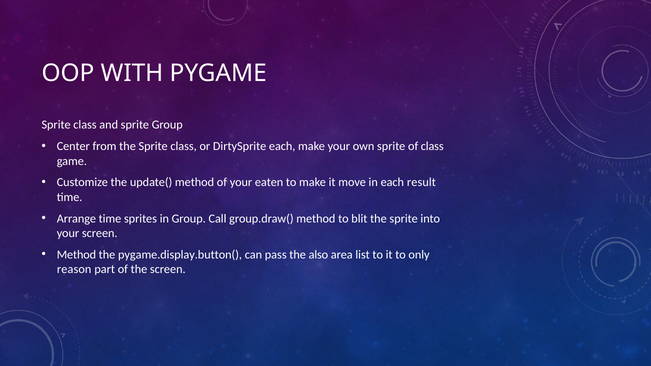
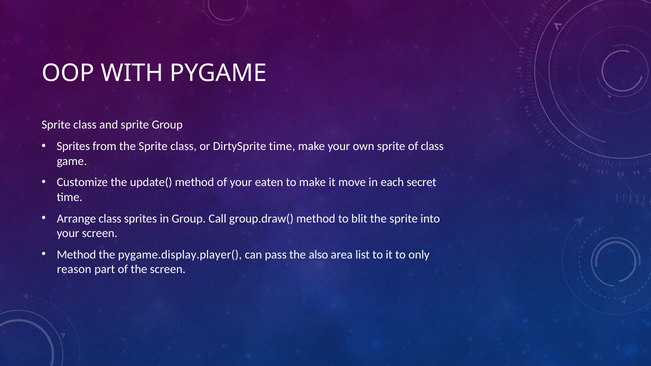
Center at (73, 146): Center -> Sprites
DirtySprite each: each -> time
result: result -> secret
Arrange time: time -> class
pygame.display.button(: pygame.display.button( -> pygame.display.player(
